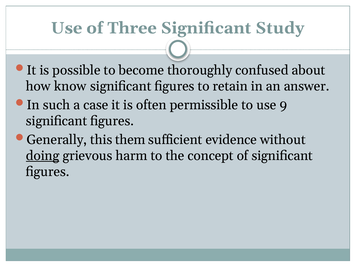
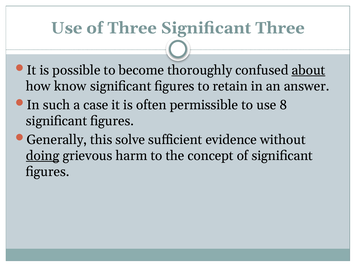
Significant Study: Study -> Three
about underline: none -> present
9: 9 -> 8
them: them -> solve
